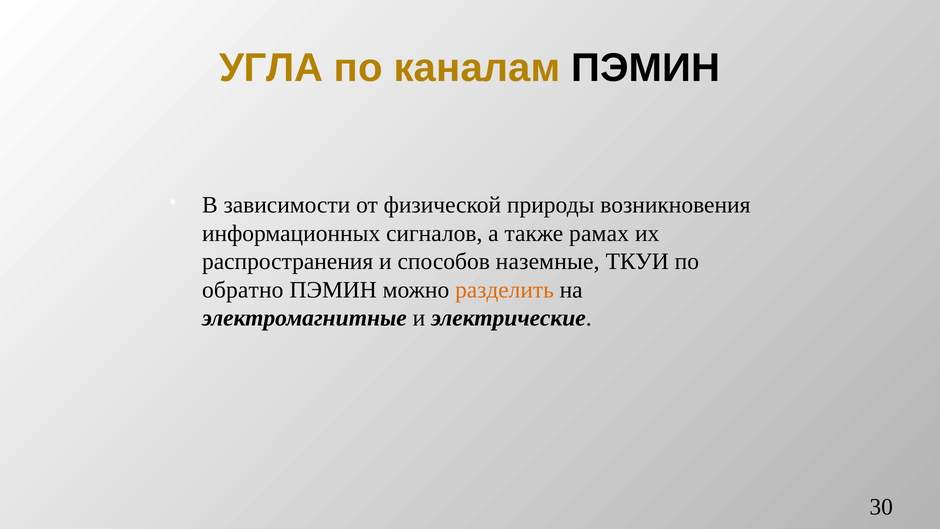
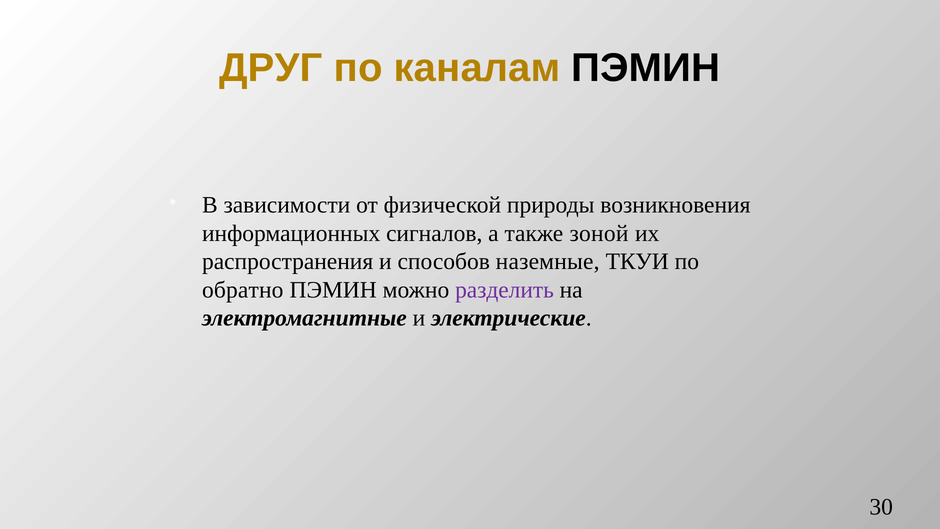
УГЛА: УГЛА -> ДРУГ
рамах: рамах -> зоной
разделить colour: orange -> purple
